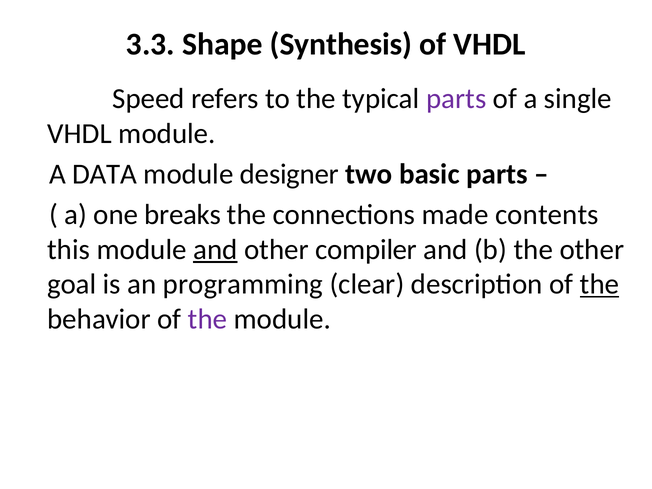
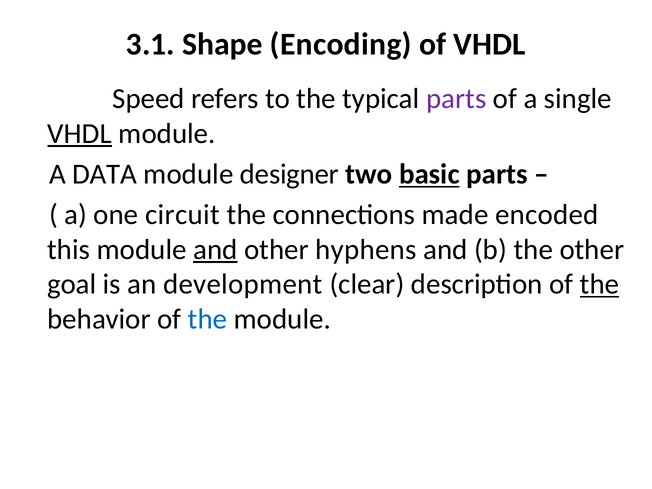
3.3: 3.3 -> 3.1
Synthesis: Synthesis -> Encoding
VHDL at (80, 134) underline: none -> present
basic underline: none -> present
breaks: breaks -> circuit
contents: contents -> encoded
compiler: compiler -> hyphens
programming: programming -> development
the at (208, 319) colour: purple -> blue
